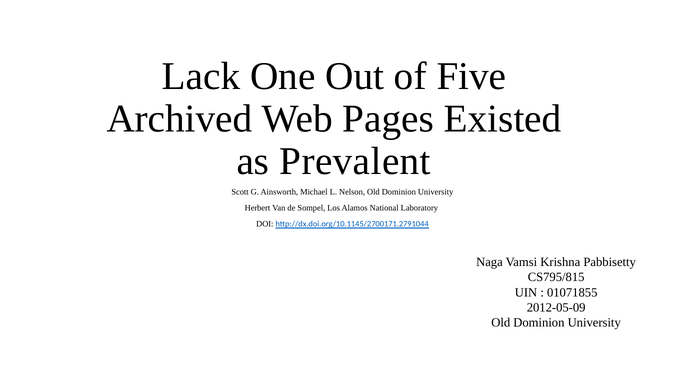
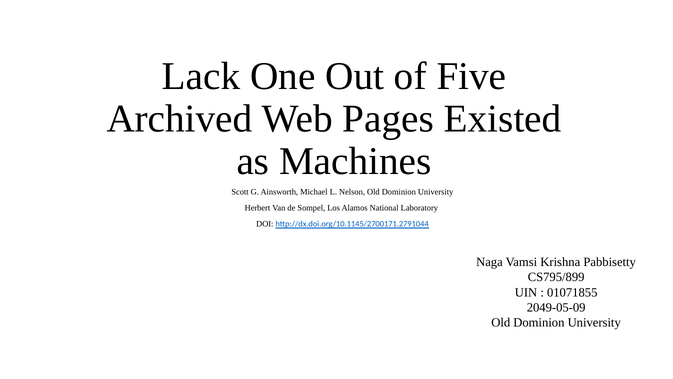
Prevalent: Prevalent -> Machines
CS795/815: CS795/815 -> CS795/899
2012-05-09: 2012-05-09 -> 2049-05-09
